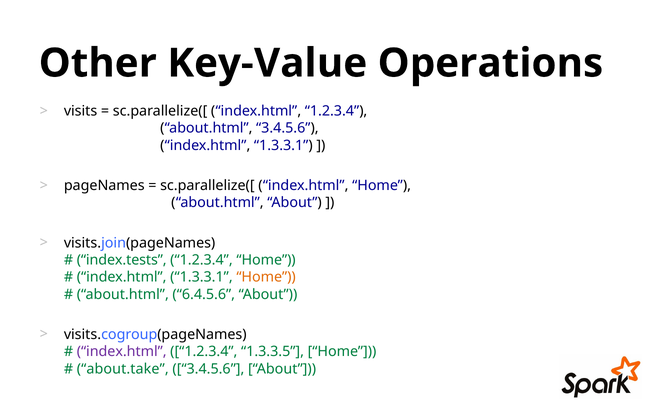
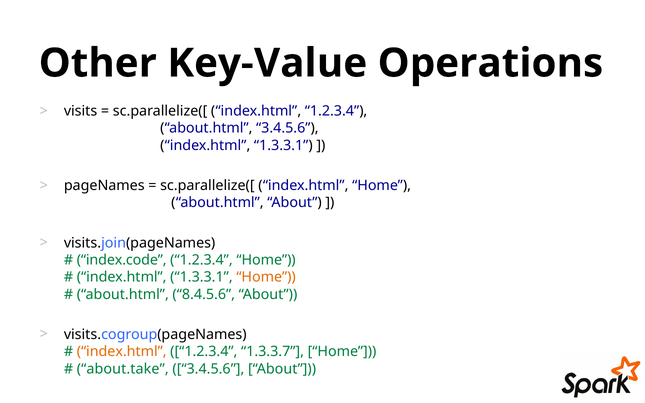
index.tests: index.tests -> index.code
6.4.5.6: 6.4.5.6 -> 8.4.5.6
index.html at (122, 352) colour: purple -> orange
1.3.3.5: 1.3.3.5 -> 1.3.3.7
